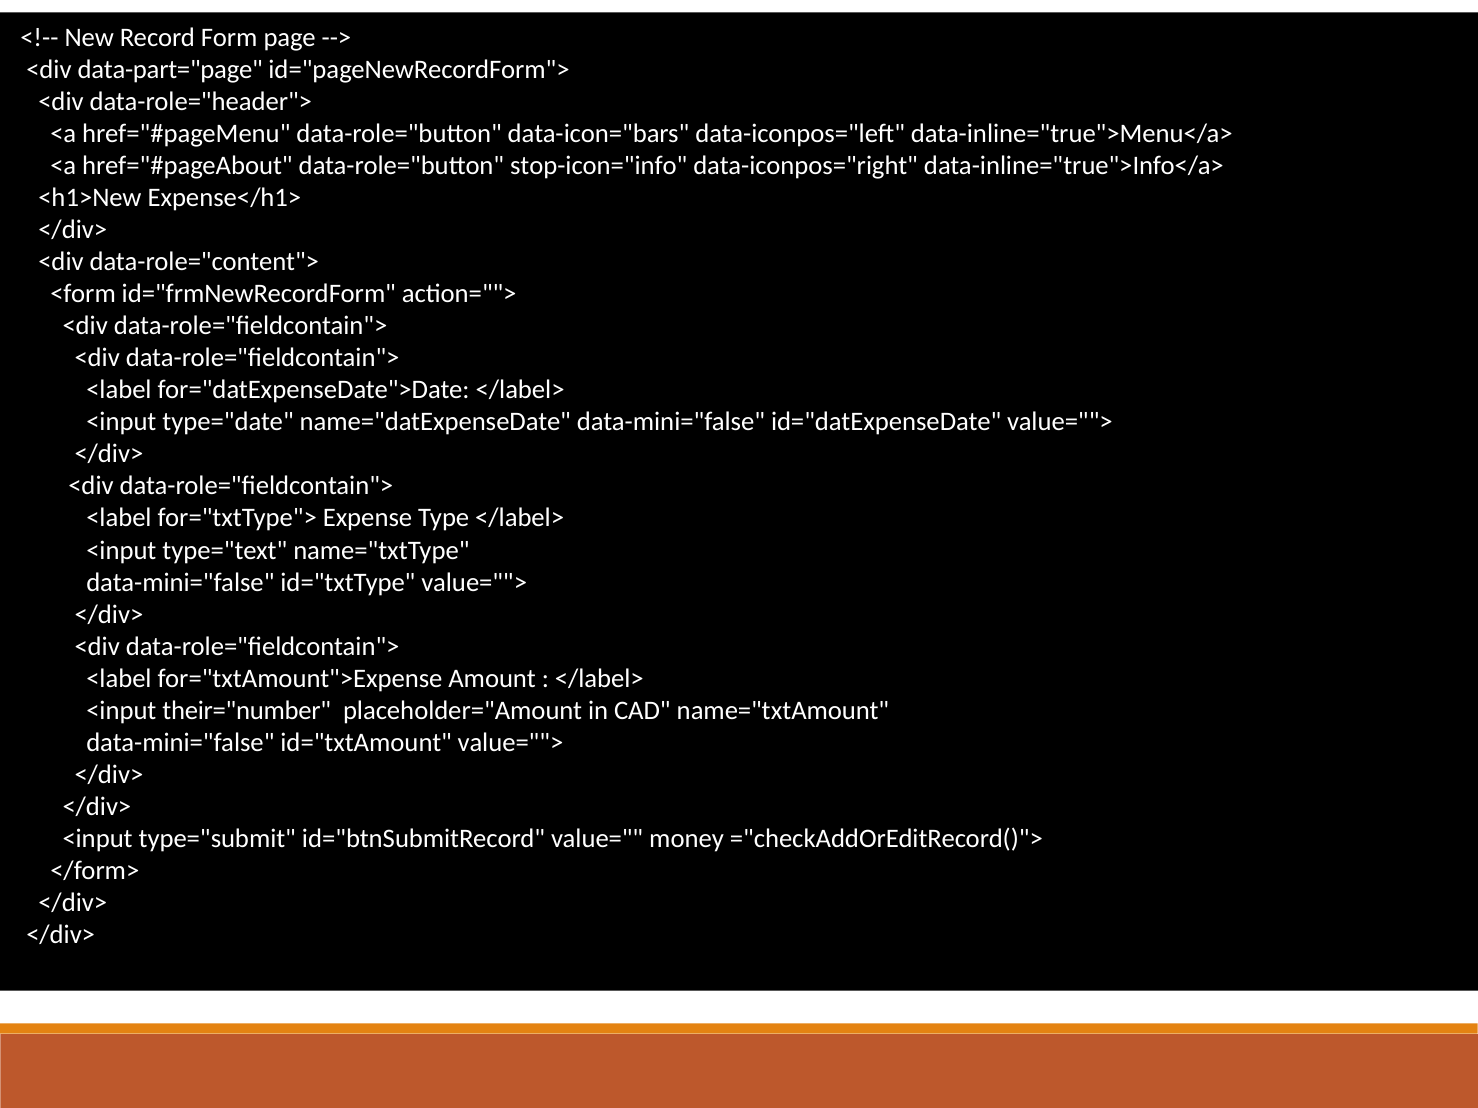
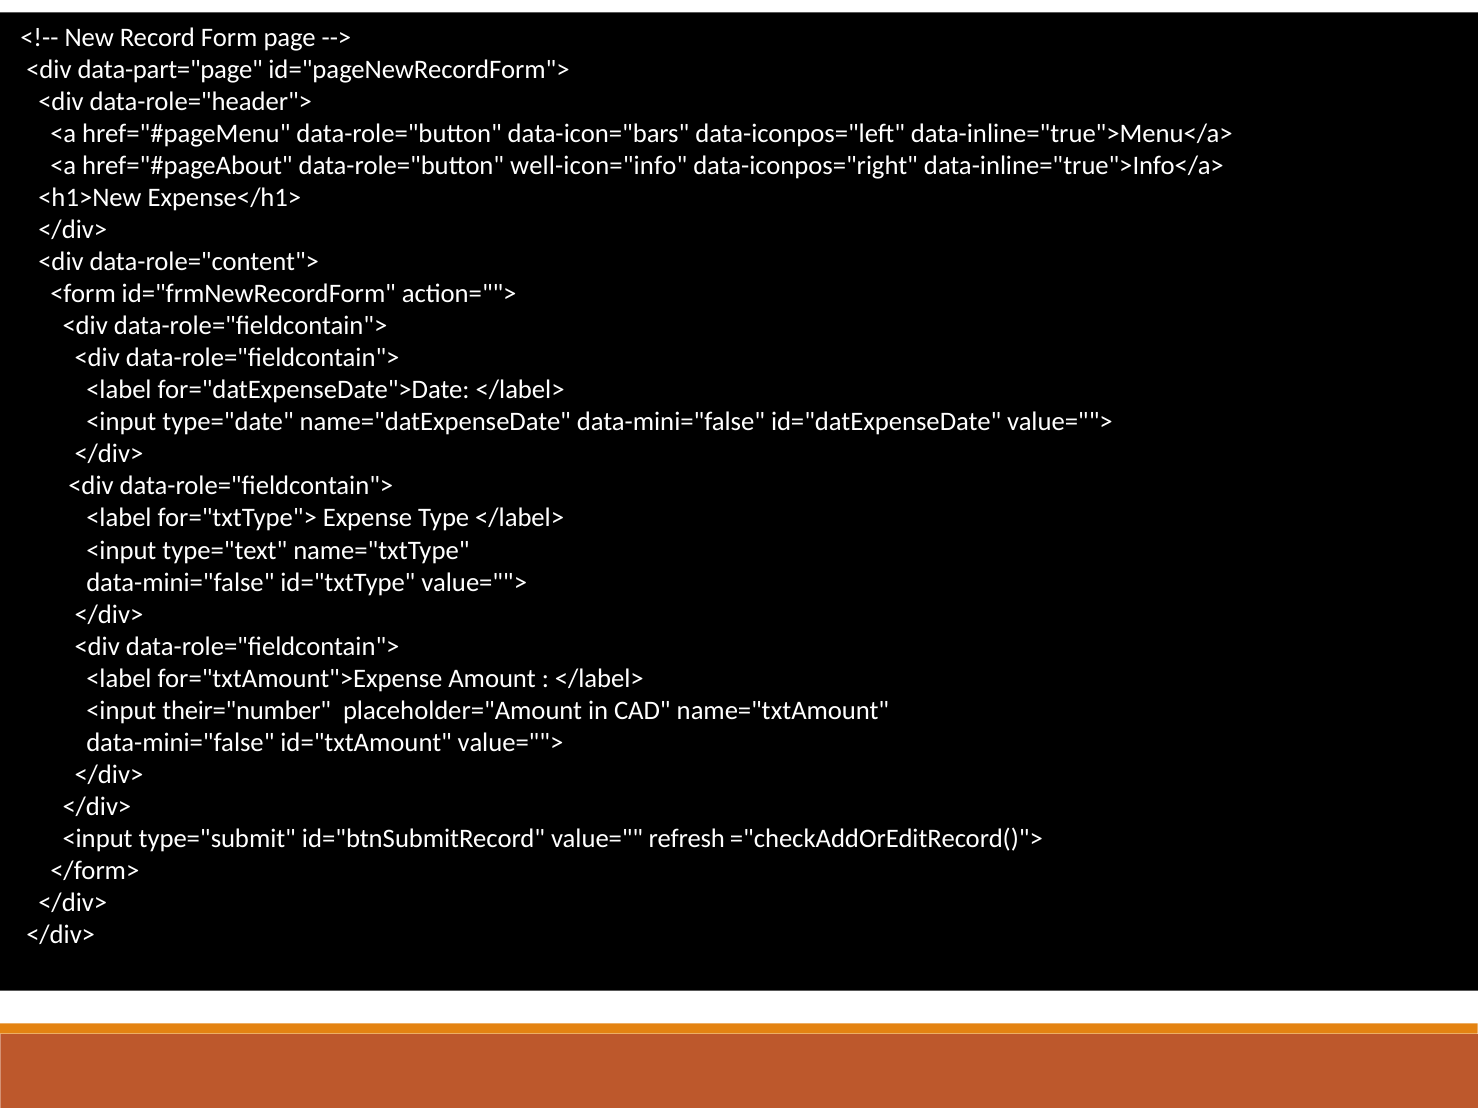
stop-icon="info: stop-icon="info -> well-icon="info
money: money -> refresh
